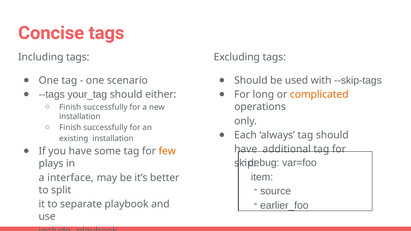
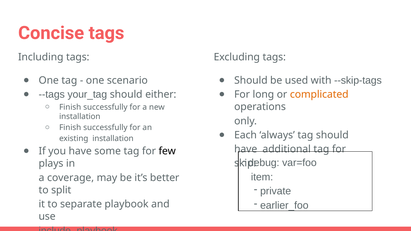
few colour: orange -> black
interface: interface -> coverage
source: source -> private
